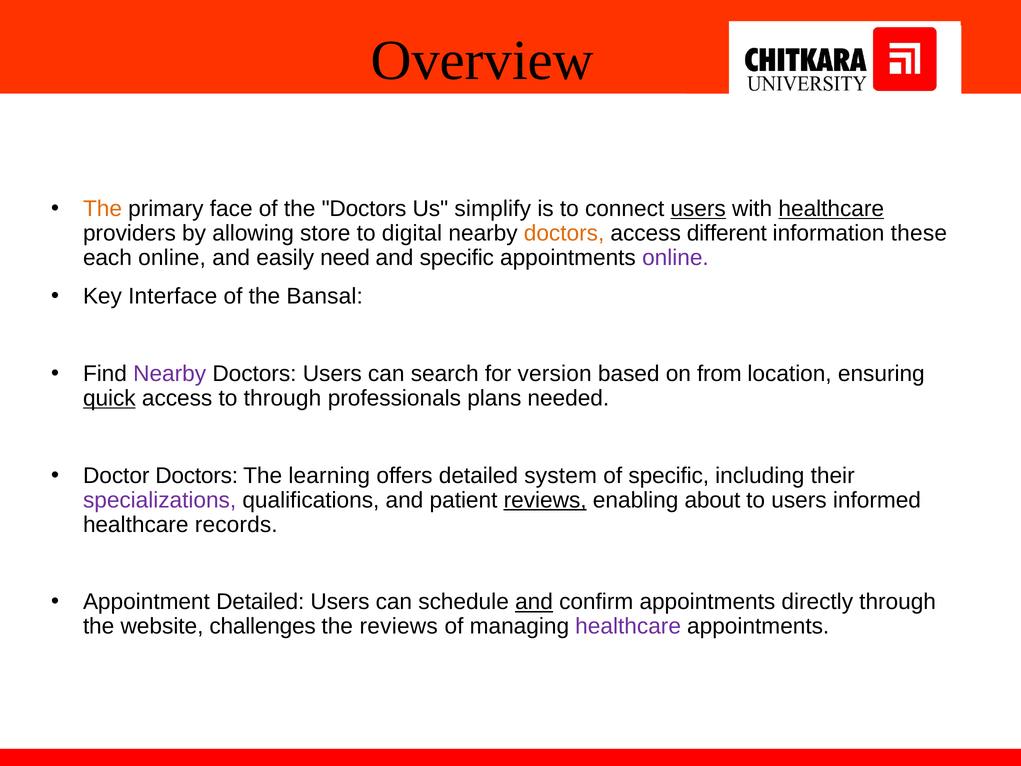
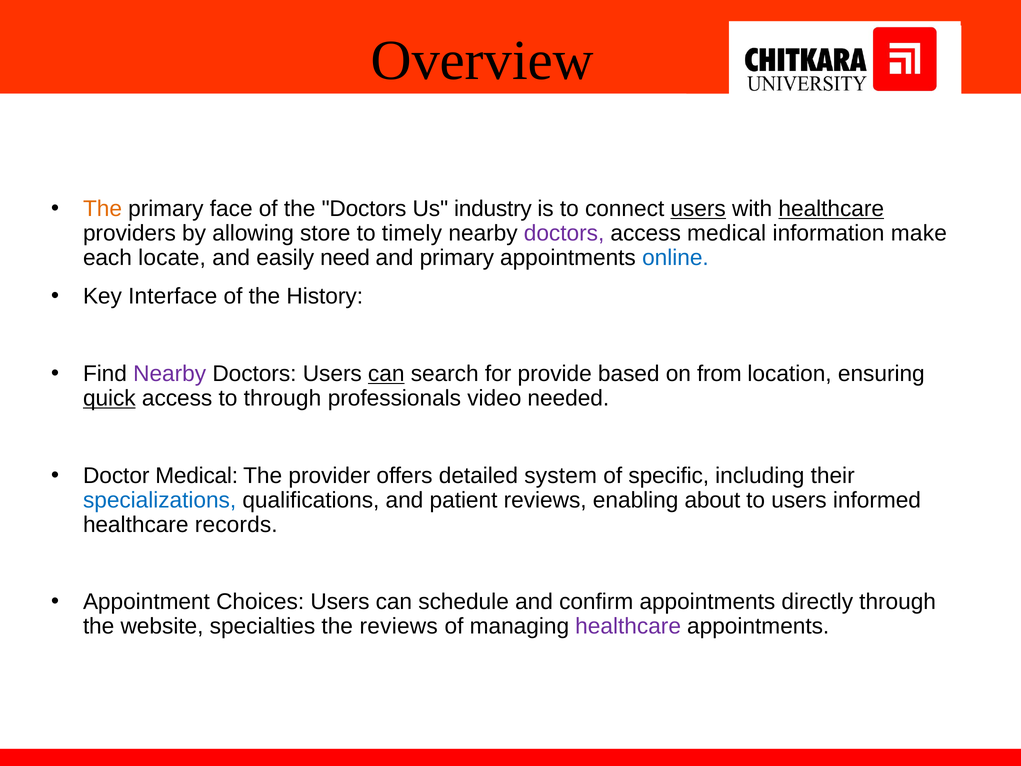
simplify: simplify -> industry
digital: digital -> timely
doctors at (564, 233) colour: orange -> purple
access different: different -> medical
these: these -> make
each online: online -> locate
and specific: specific -> primary
online at (675, 258) colour: purple -> blue
Bansal: Bansal -> History
can at (386, 374) underline: none -> present
version: version -> provide
plans: plans -> video
Doctor Doctors: Doctors -> Medical
learning: learning -> provider
specializations colour: purple -> blue
reviews at (545, 500) underline: present -> none
Appointment Detailed: Detailed -> Choices
and at (534, 602) underline: present -> none
challenges: challenges -> specialties
